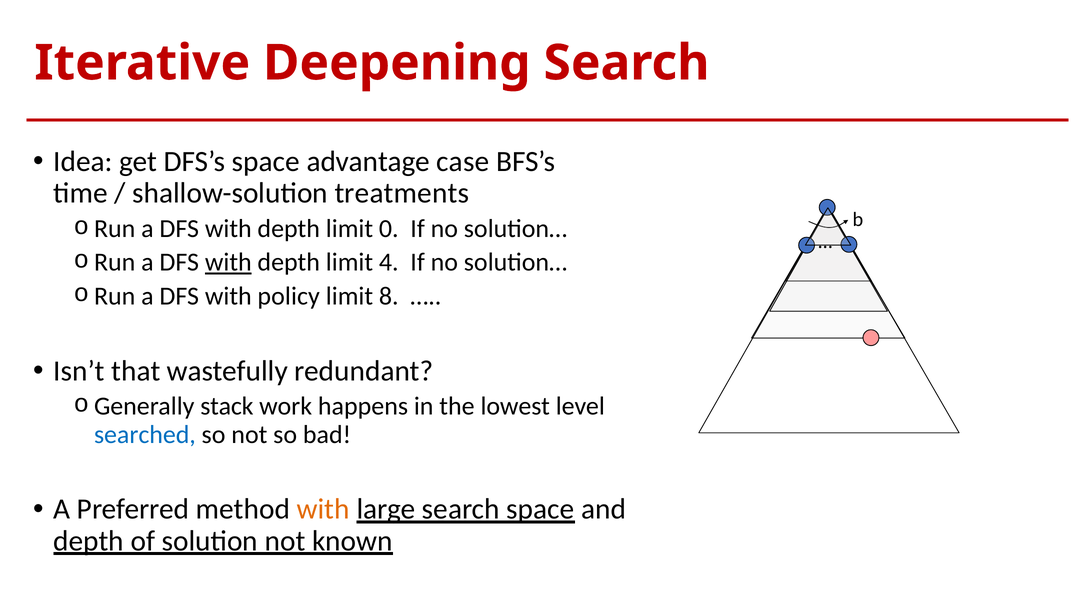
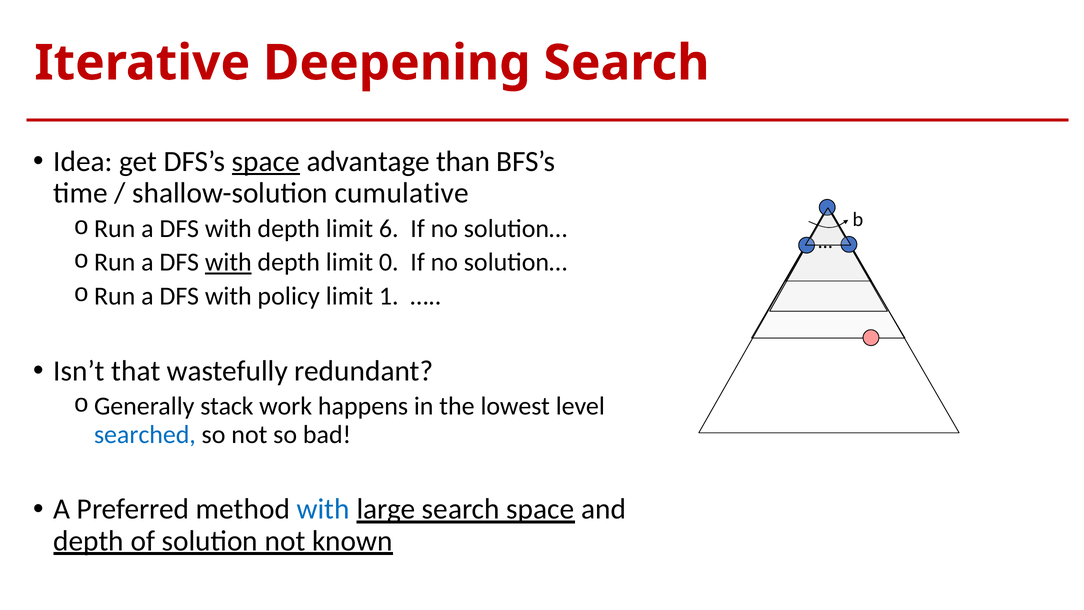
space at (266, 161) underline: none -> present
case: case -> than
treatments: treatments -> cumulative
0: 0 -> 6
4: 4 -> 0
8: 8 -> 1
with at (323, 509) colour: orange -> blue
